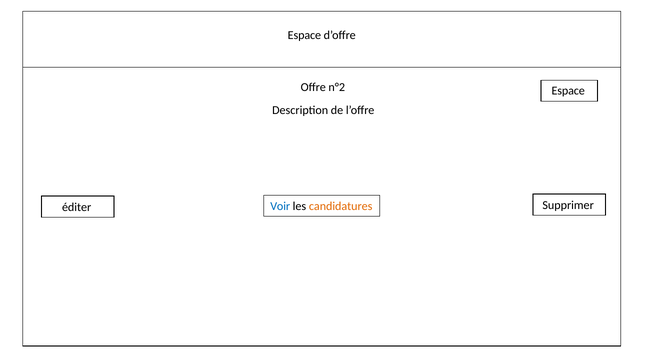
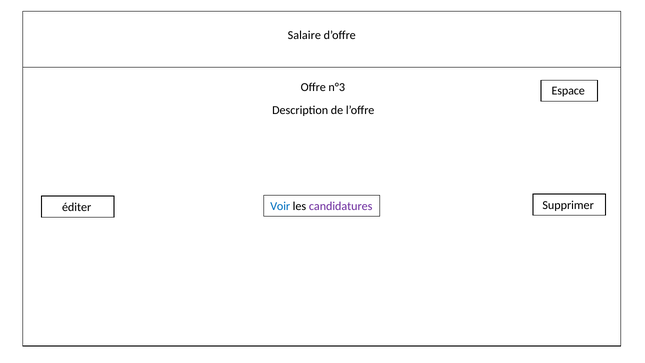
Espace at (304, 35): Espace -> Salaire
n°2: n°2 -> n°3
candidatures colour: orange -> purple
